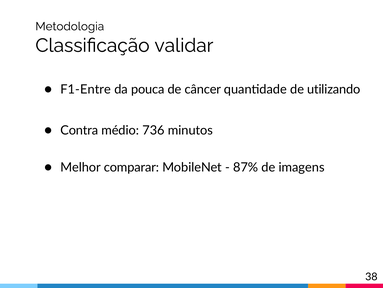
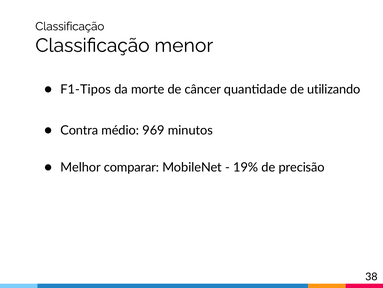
Metodologia at (70, 26): Metodologia -> Classificação
validar: validar -> menor
F1-Entre: F1-Entre -> F1-Tipos
pouca: pouca -> morte
736: 736 -> 969
87%: 87% -> 19%
imagens: imagens -> precisão
